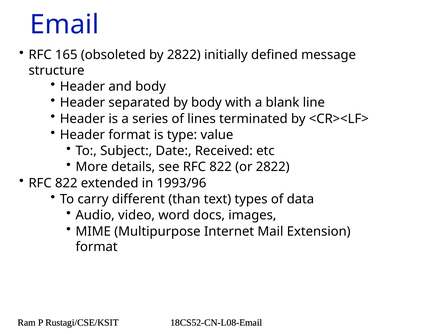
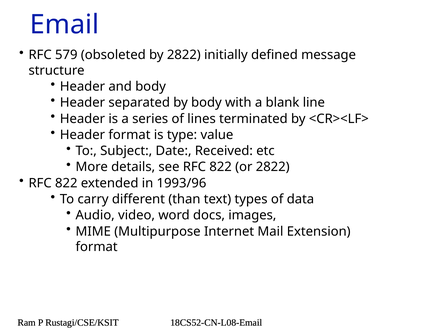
165: 165 -> 579
